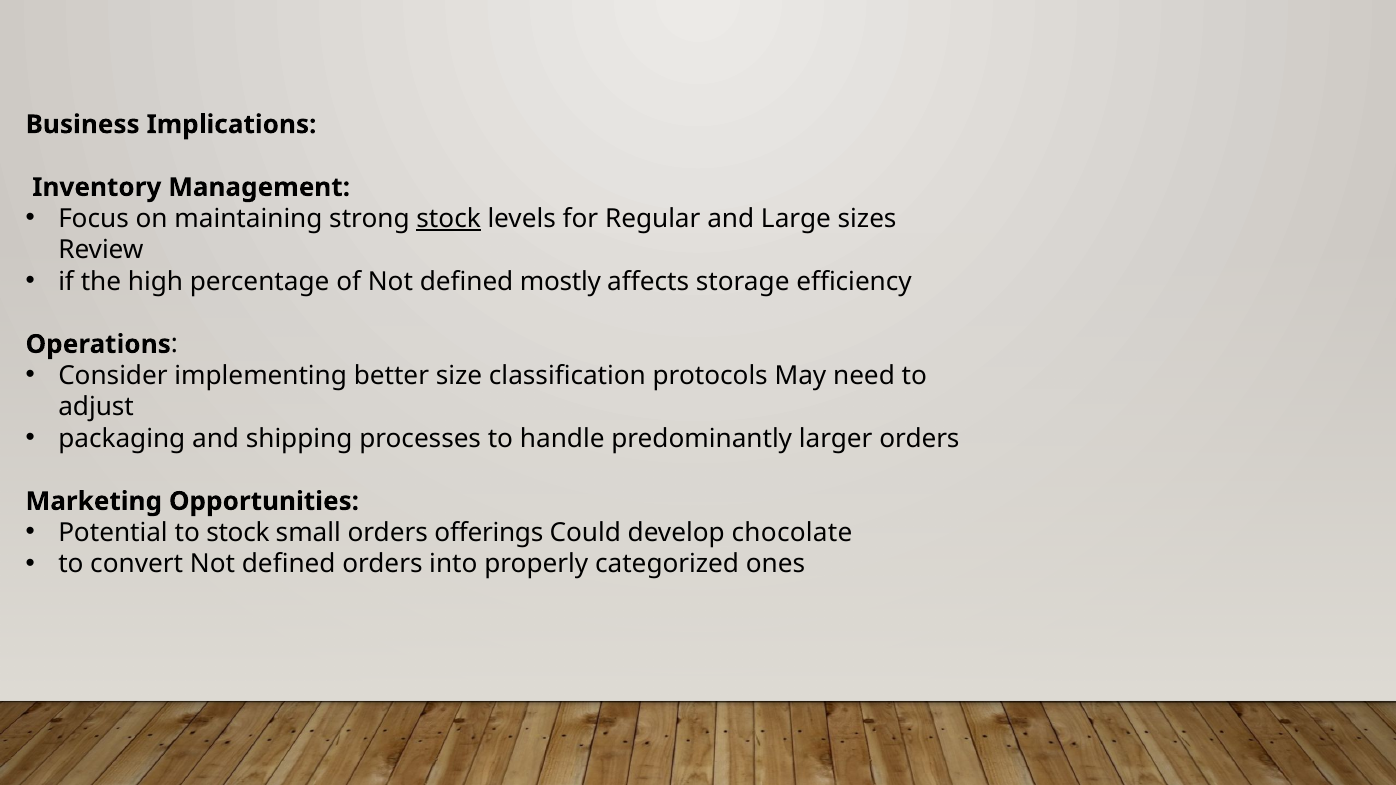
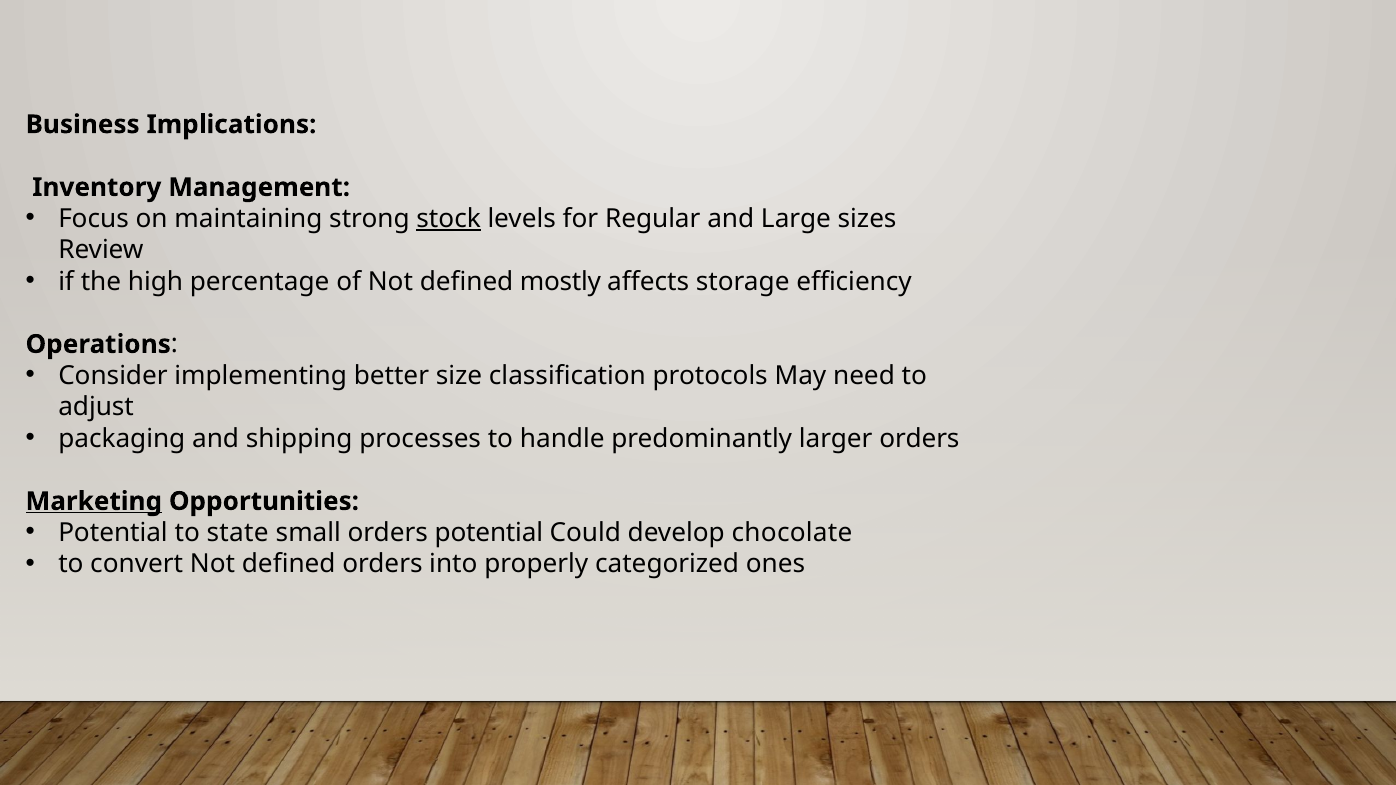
Marketing underline: none -> present
to stock: stock -> state
orders offerings: offerings -> potential
